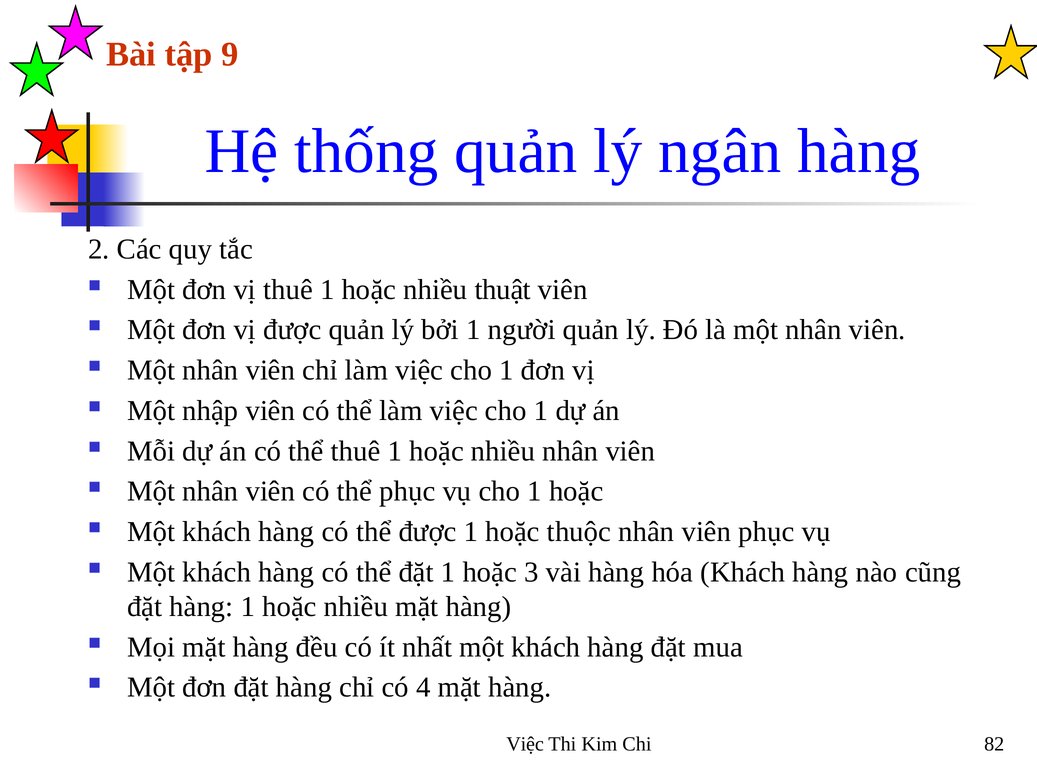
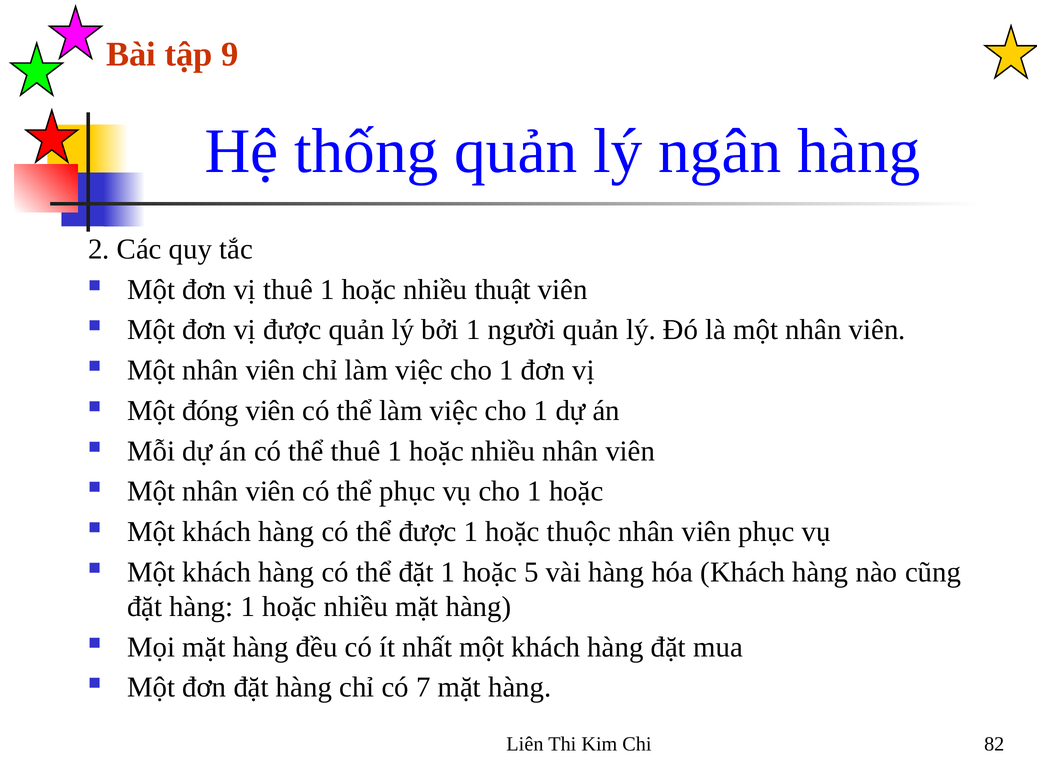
nhập: nhập -> đóng
3: 3 -> 5
4: 4 -> 7
Việc at (525, 744): Việc -> Liên
